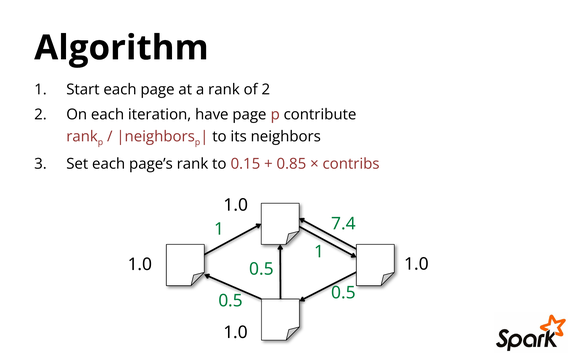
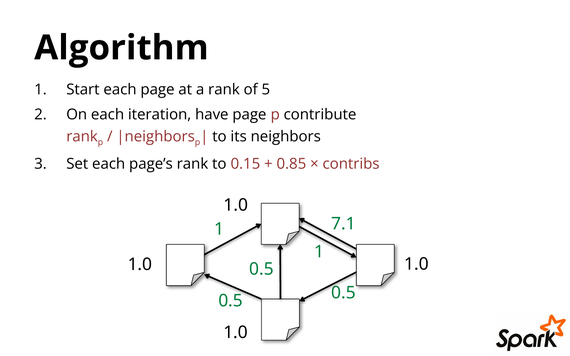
of 2: 2 -> 5
7.4: 7.4 -> 7.1
